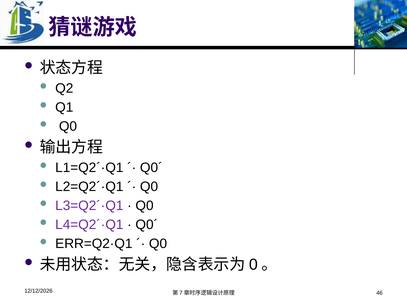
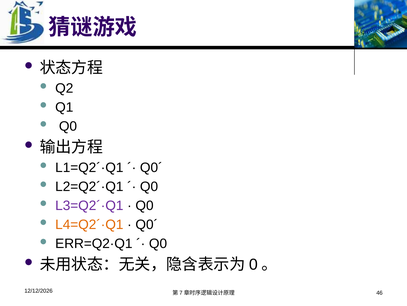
L4=Q2´·Q1 colour: purple -> orange
